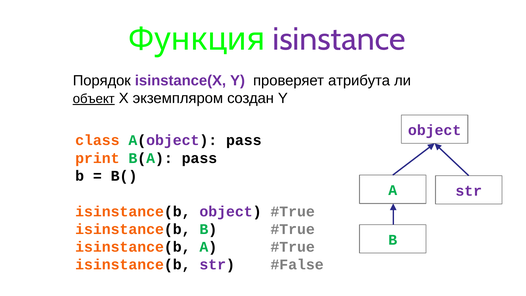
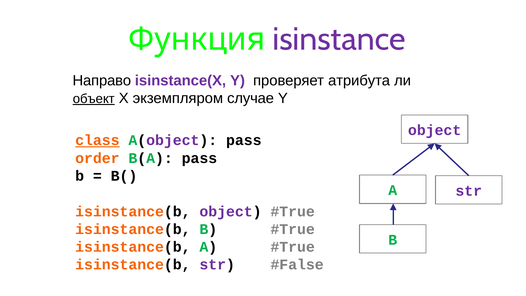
Порядок: Порядок -> Направо
создан: создан -> случае
class underline: none -> present
print: print -> order
